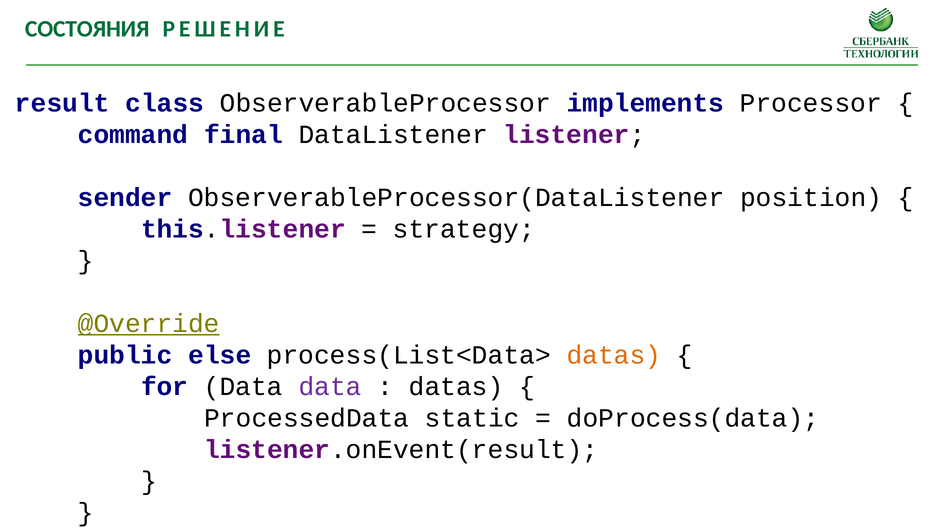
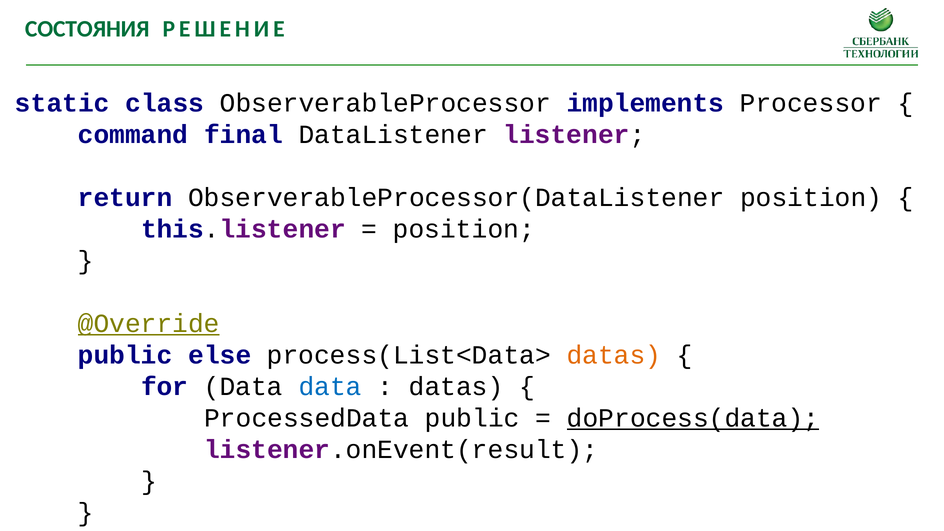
result: result -> static
sender: sender -> return
strategy at (464, 229): strategy -> position
data at (330, 386) colour: purple -> blue
ProcessedData static: static -> public
doProcess(data underline: none -> present
